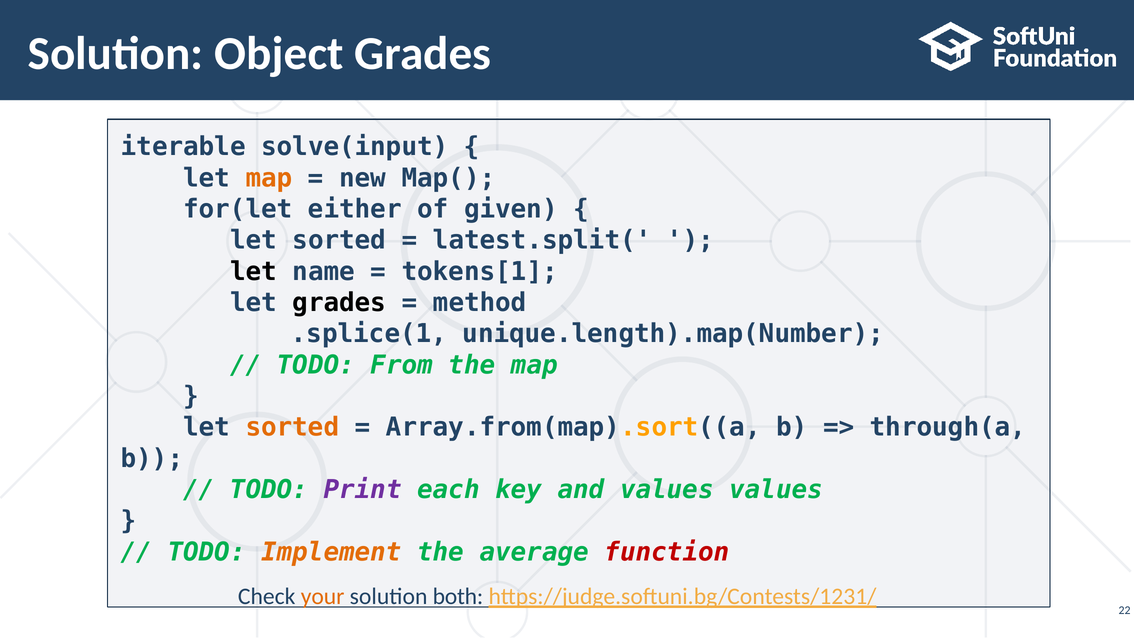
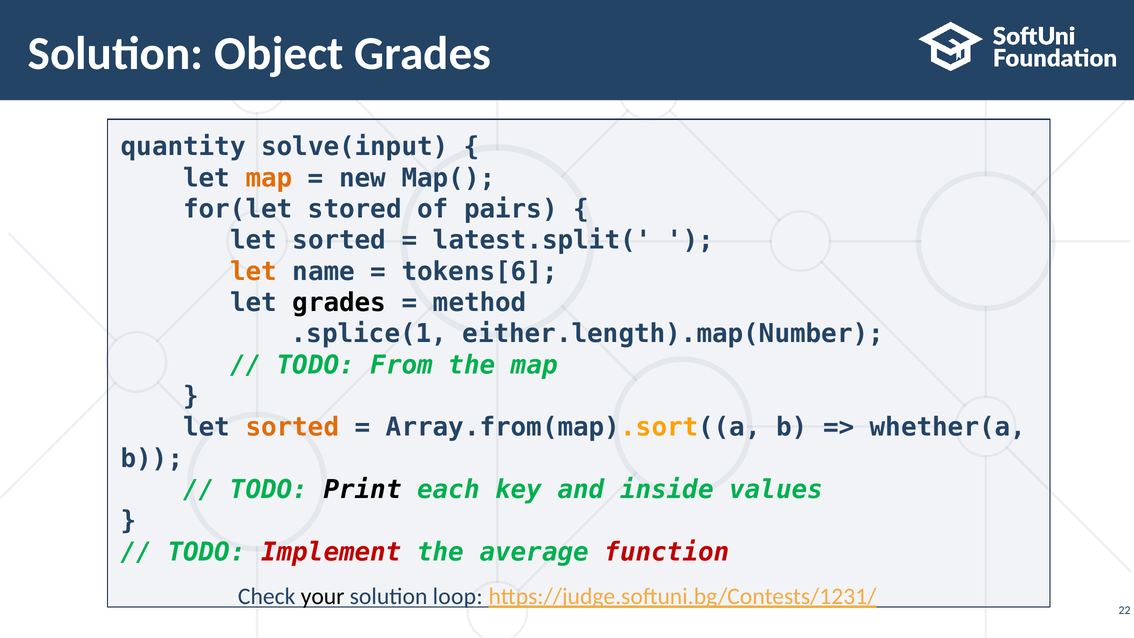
iterable: iterable -> quantity
either: either -> stored
given: given -> pairs
let at (254, 271) colour: black -> orange
tokens[1: tokens[1 -> tokens[6
unique.length).map(Number: unique.length).map(Number -> either.length).map(Number
through(a: through(a -> whether(a
Print colour: purple -> black
and values: values -> inside
Implement colour: orange -> red
your colour: orange -> black
both: both -> loop
